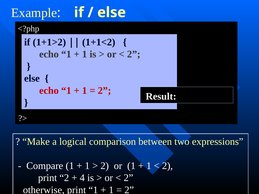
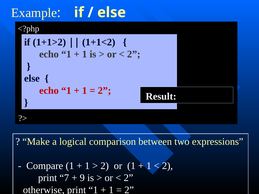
print 2: 2 -> 7
4: 4 -> 9
